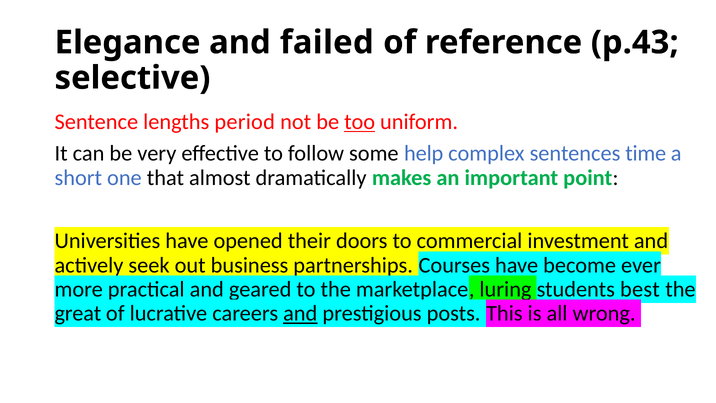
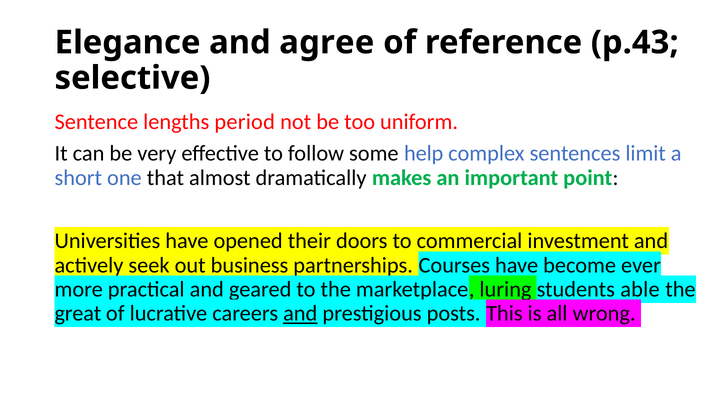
failed: failed -> agree
too underline: present -> none
time: time -> limit
best: best -> able
